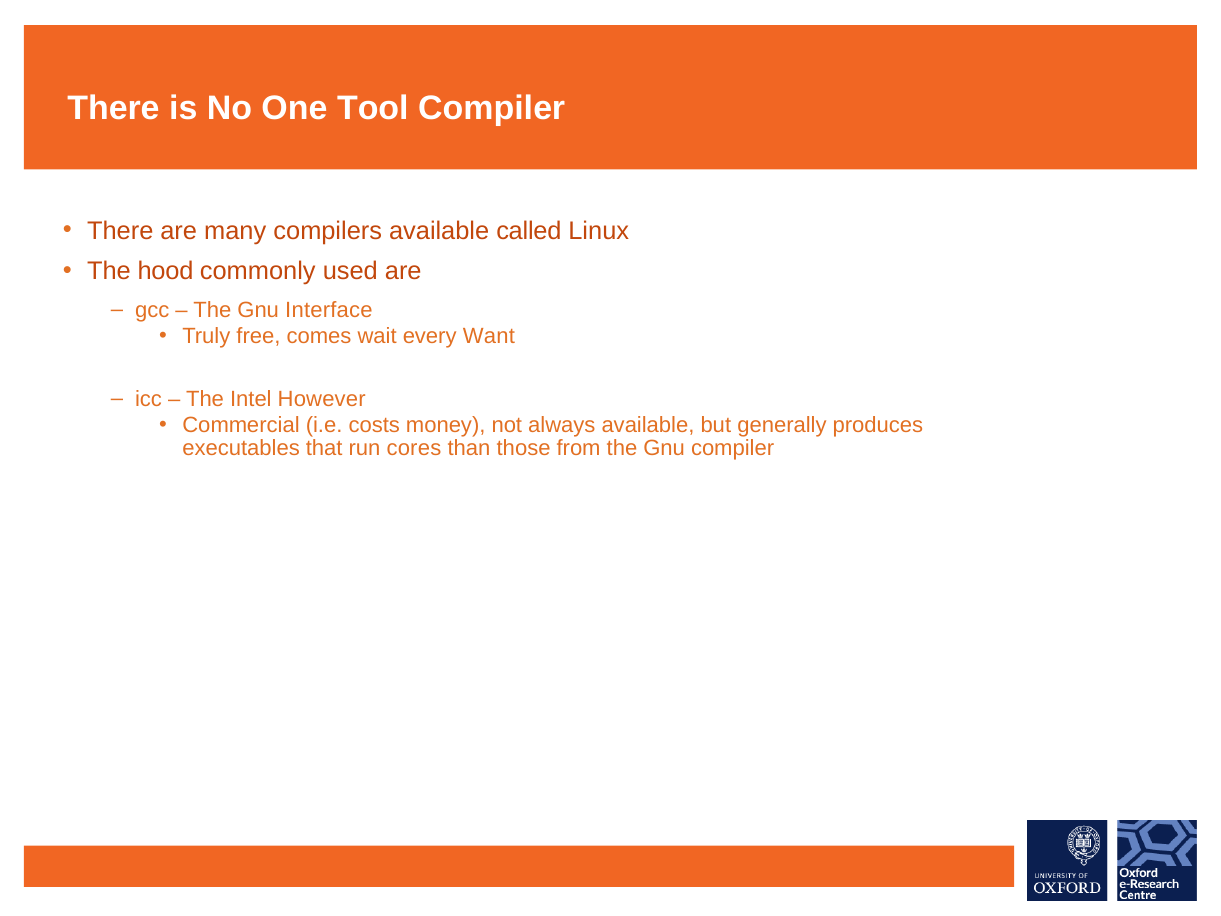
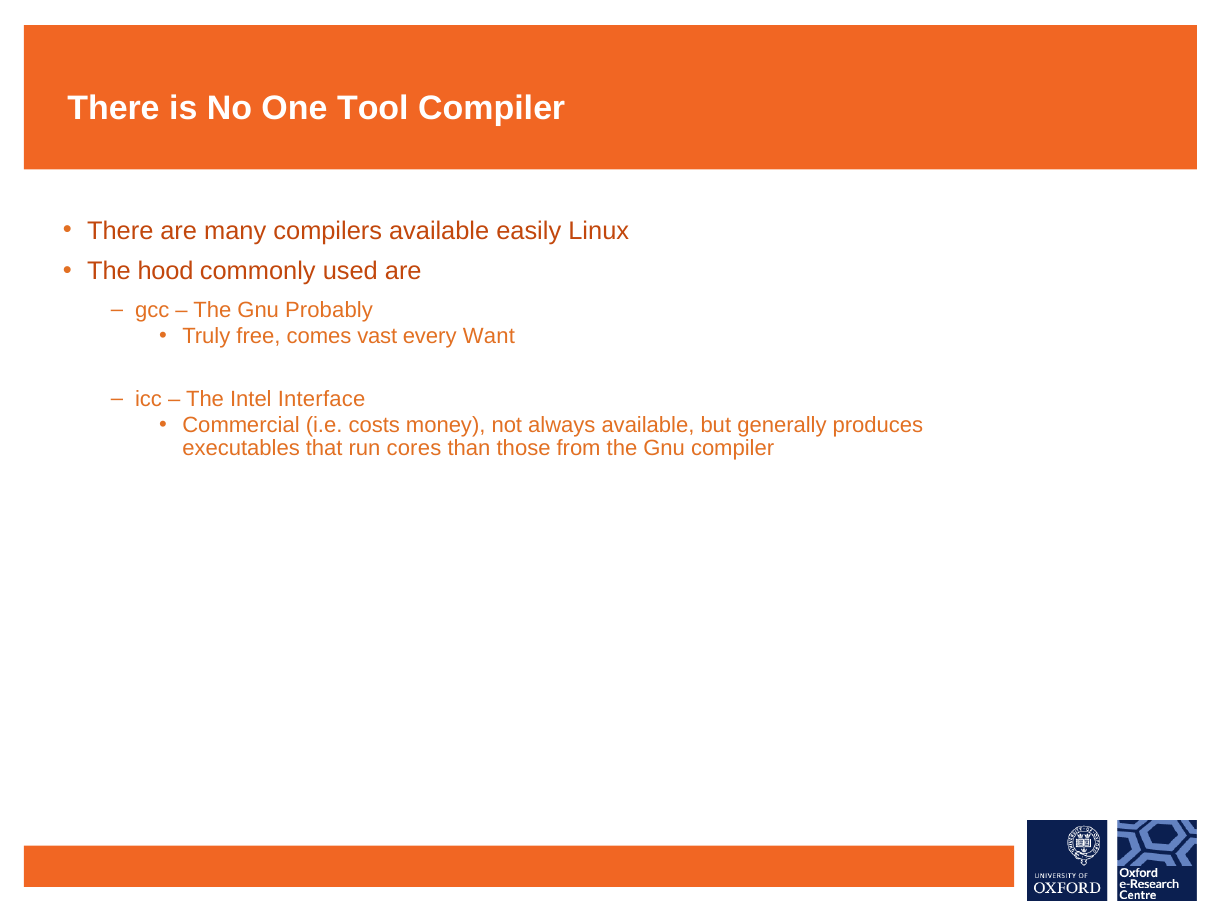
called: called -> easily
Interface: Interface -> Probably
wait: wait -> vast
However: However -> Interface
